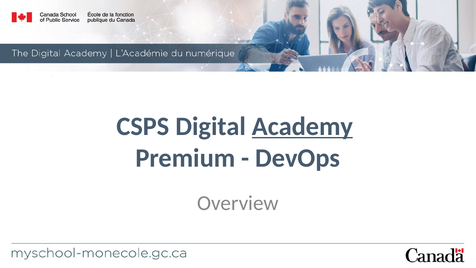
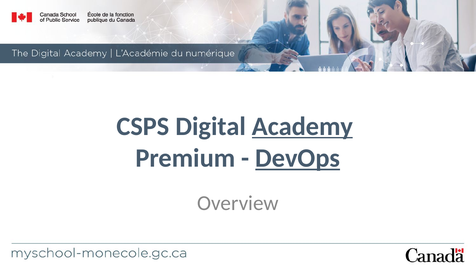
DevOps underline: none -> present
